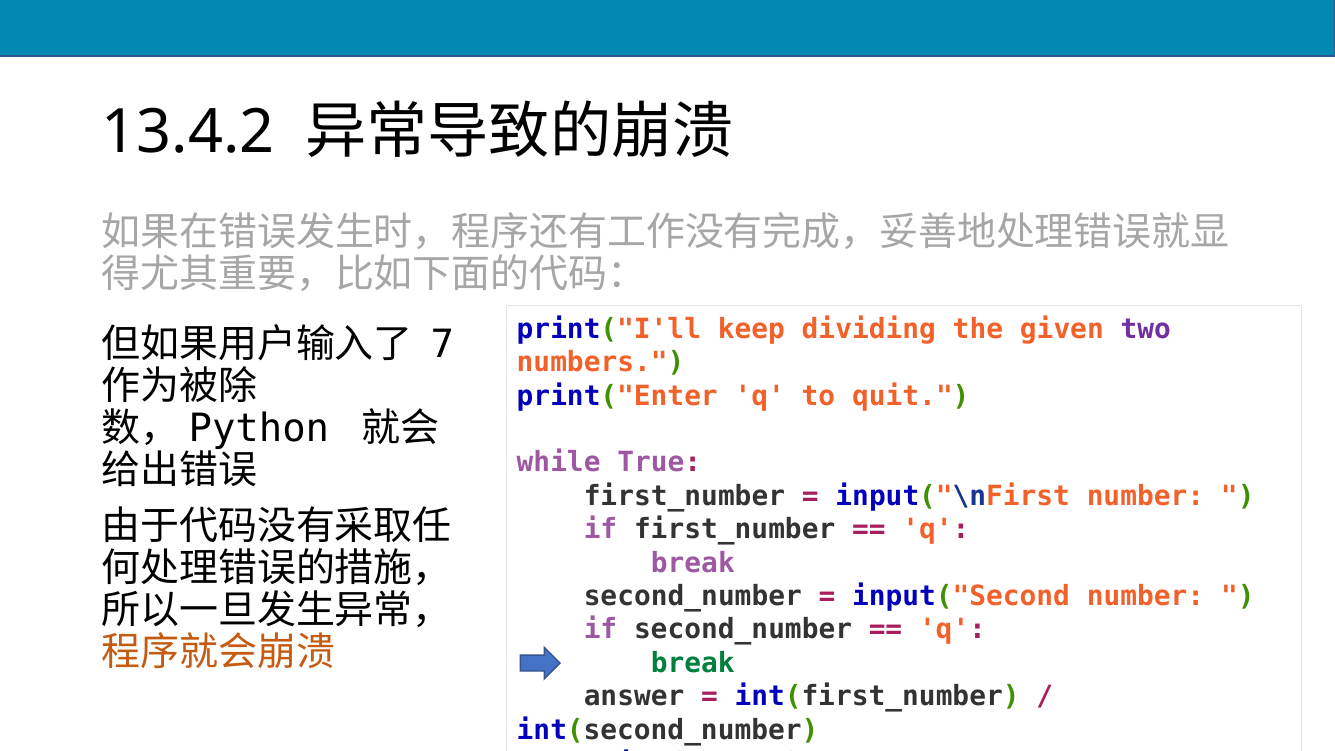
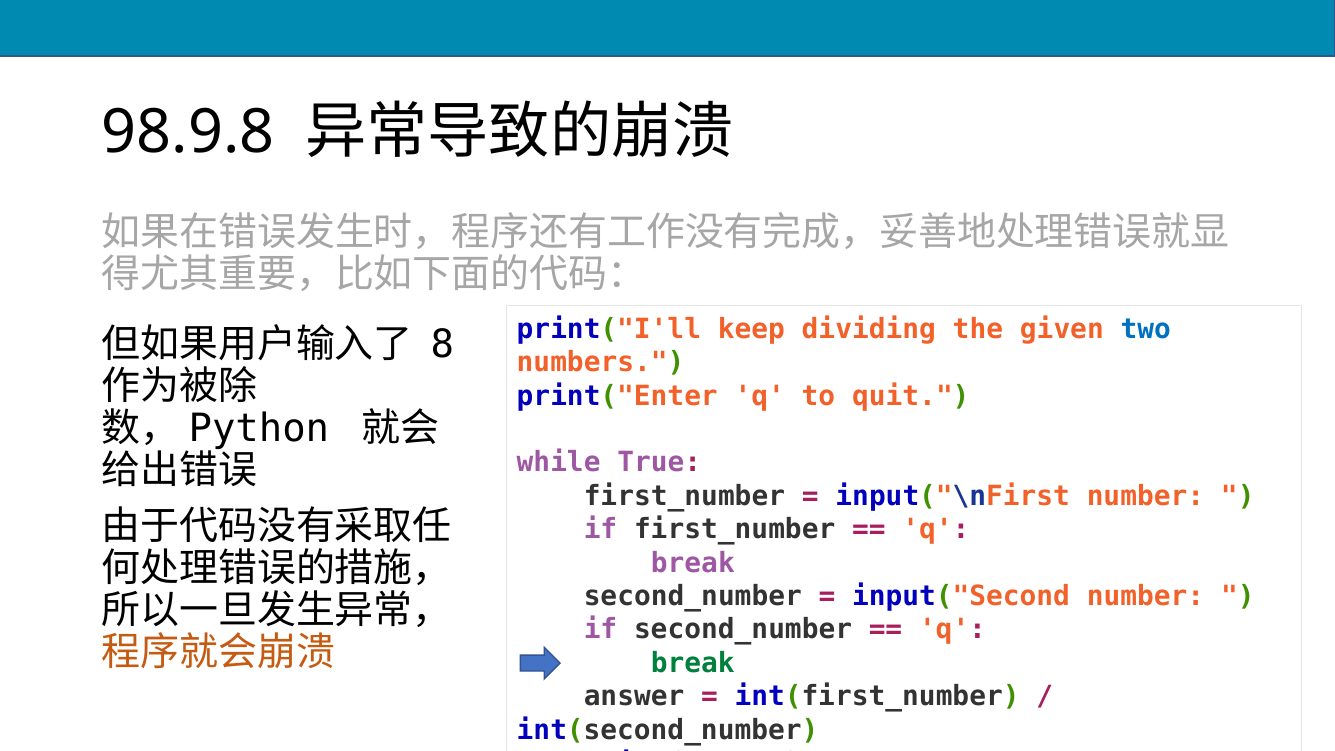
13.4.2: 13.4.2 -> 98.9.8
two colour: purple -> blue
7: 7 -> 8
